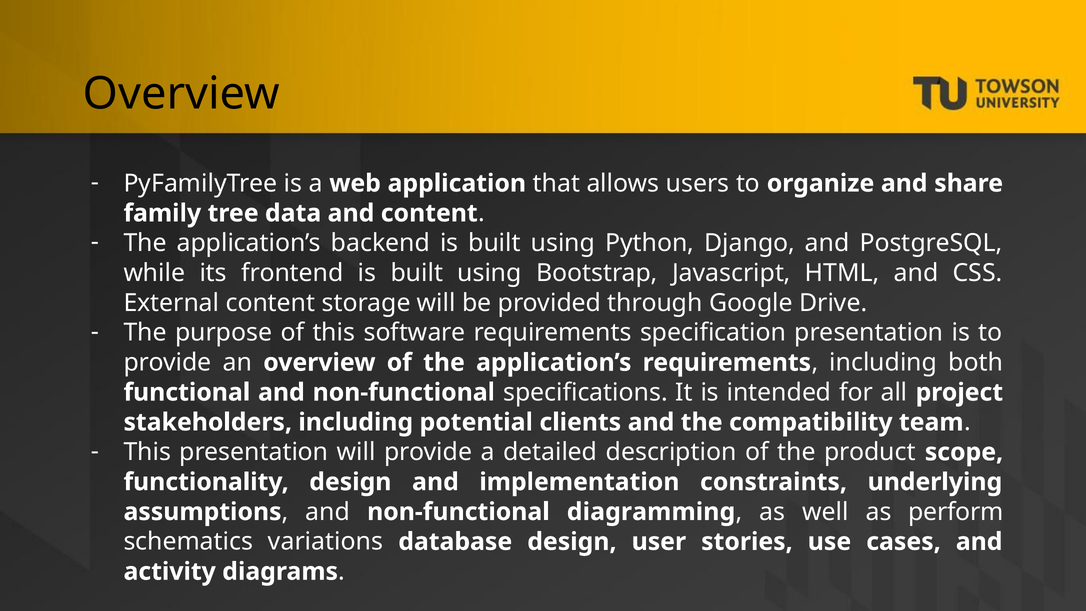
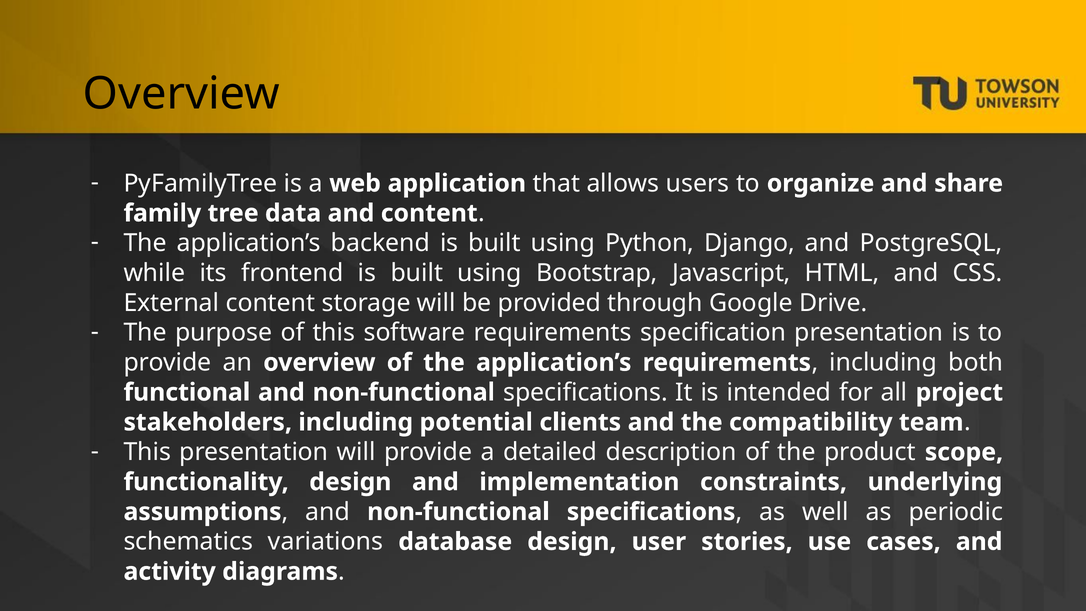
diagramming at (651, 512): diagramming -> specifications
perform: perform -> periodic
